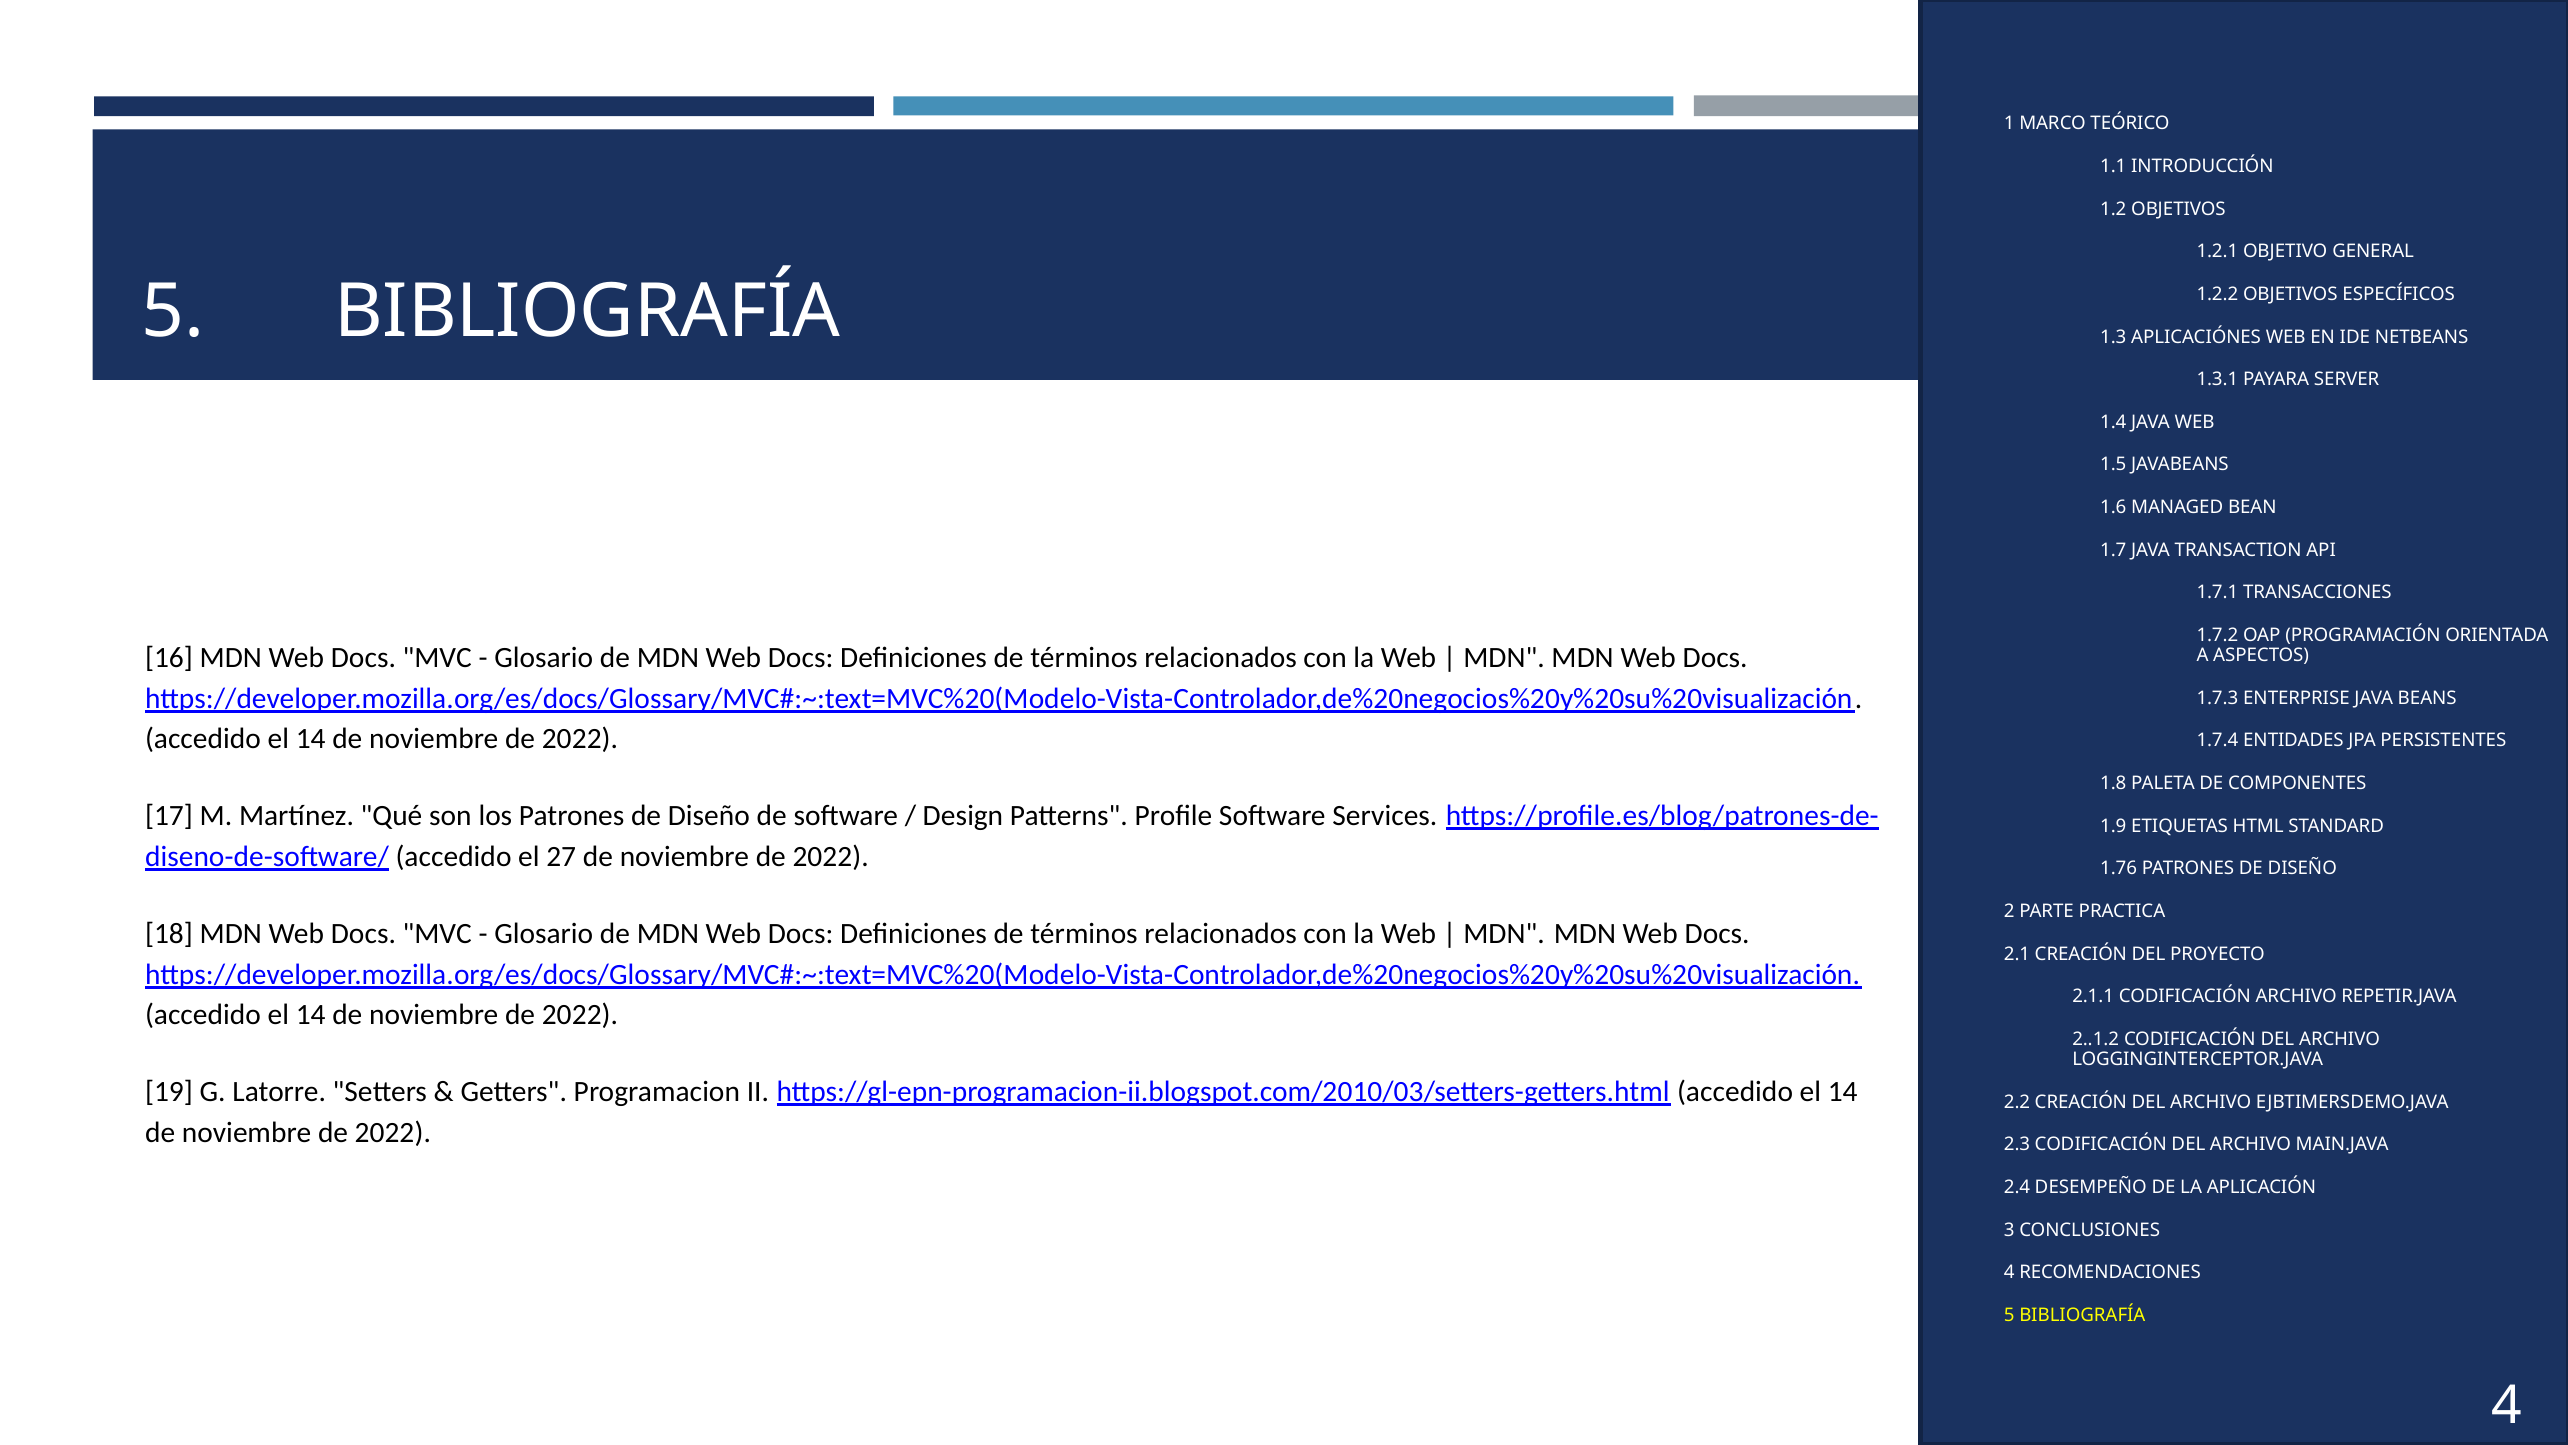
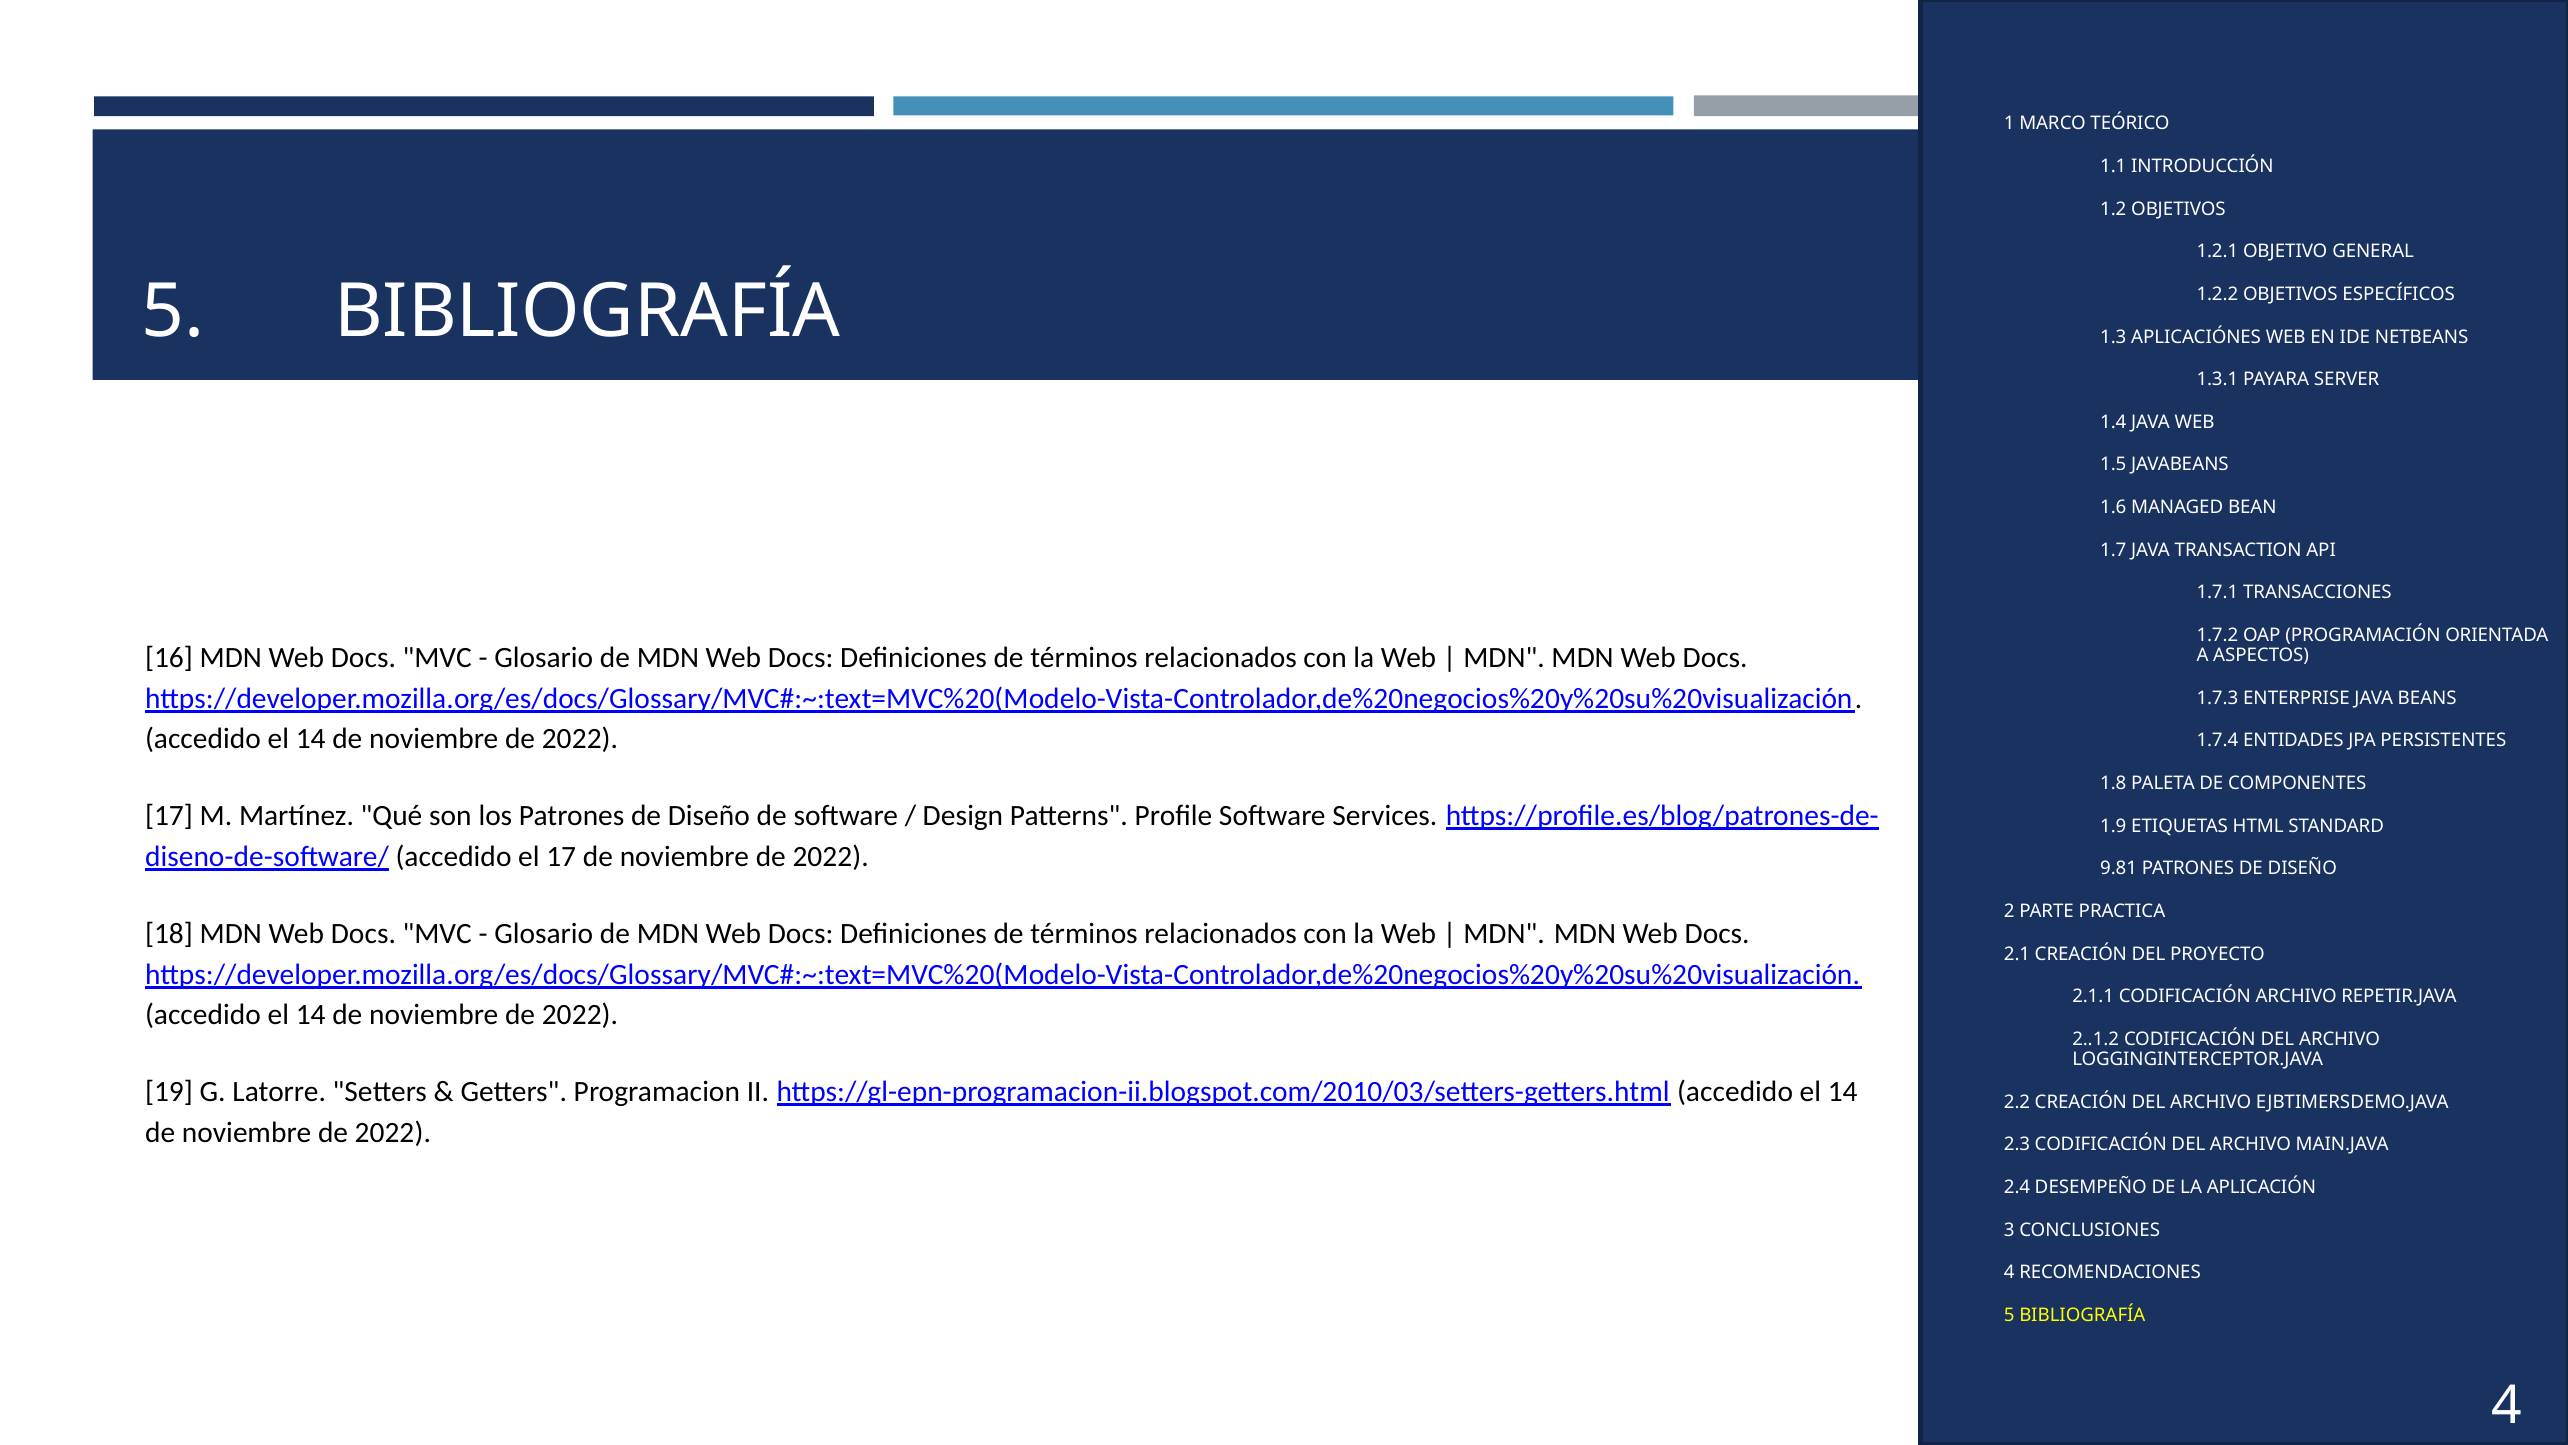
el 27: 27 -> 17
1.76: 1.76 -> 9.81
